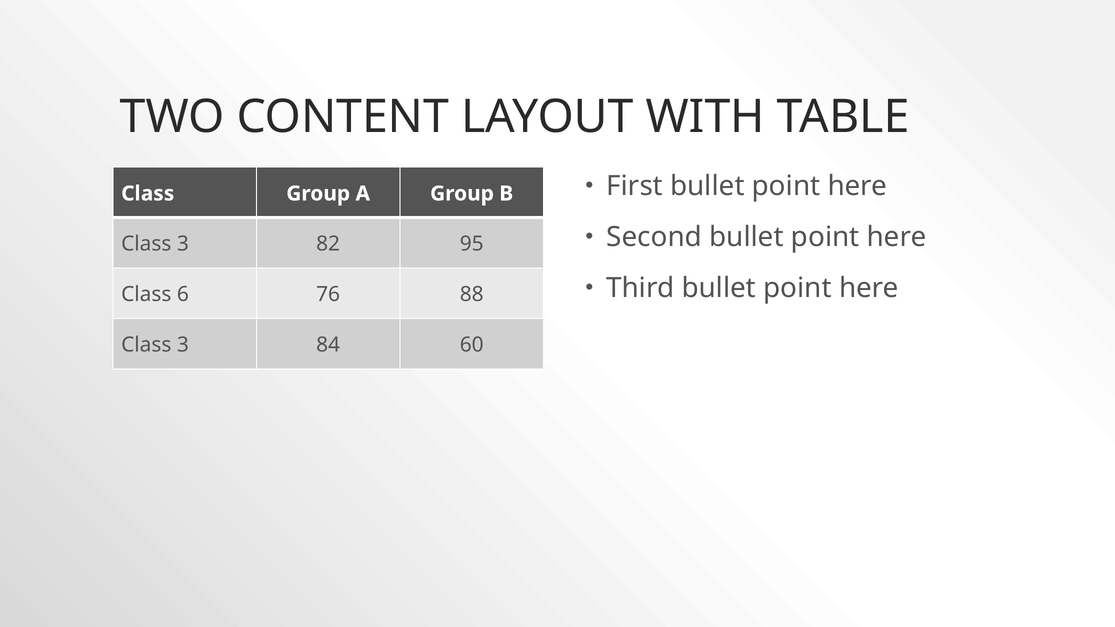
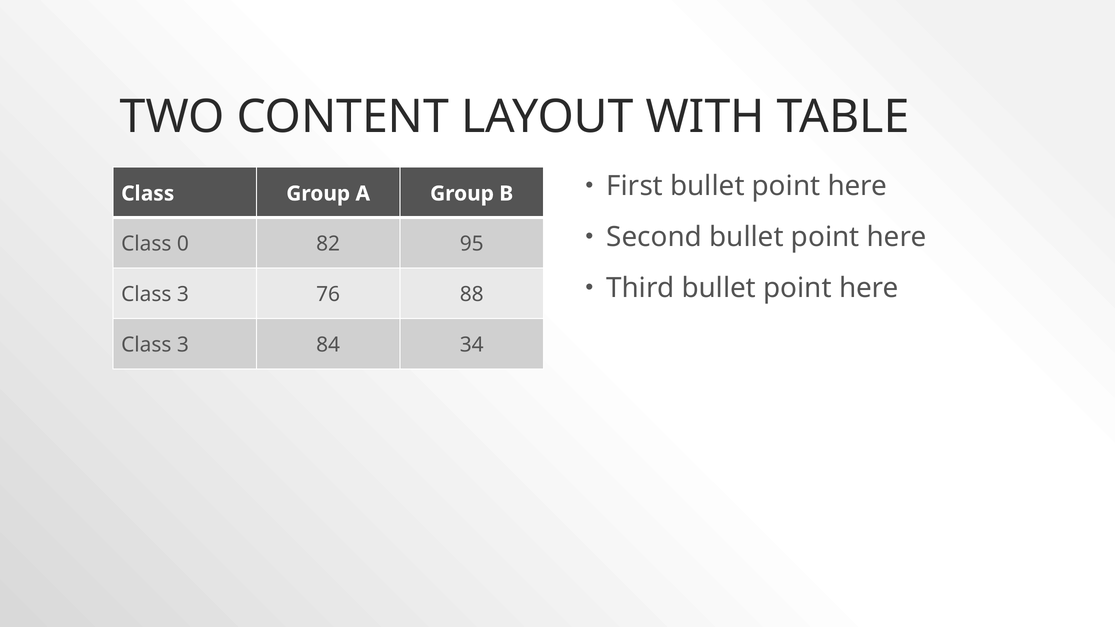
3 at (183, 244): 3 -> 0
6 at (183, 295): 6 -> 3
60: 60 -> 34
